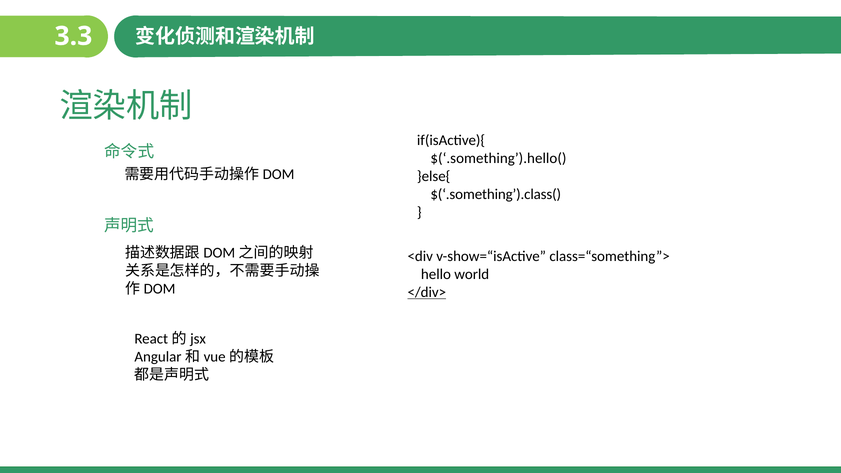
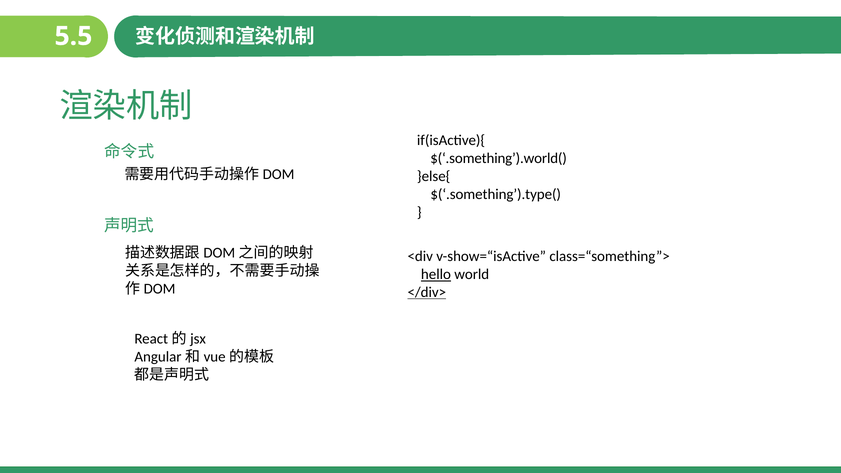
3.3: 3.3 -> 5.5
$(‘.something’).hello(: $(‘.something’).hello( -> $(‘.something’).world(
$(‘.something’).class(: $(‘.something’).class( -> $(‘.something’).type(
hello underline: none -> present
